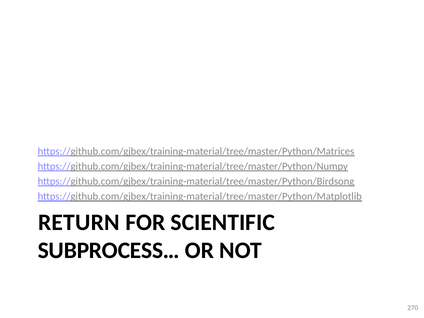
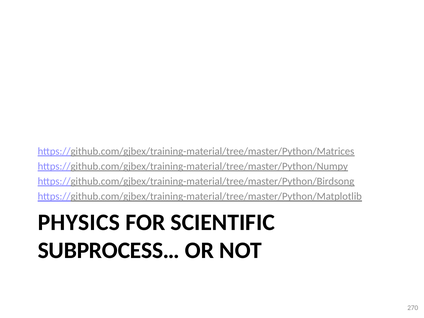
RETURN: RETURN -> PHYSICS
